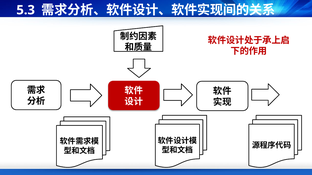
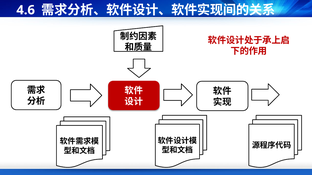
5.3: 5.3 -> 4.6
